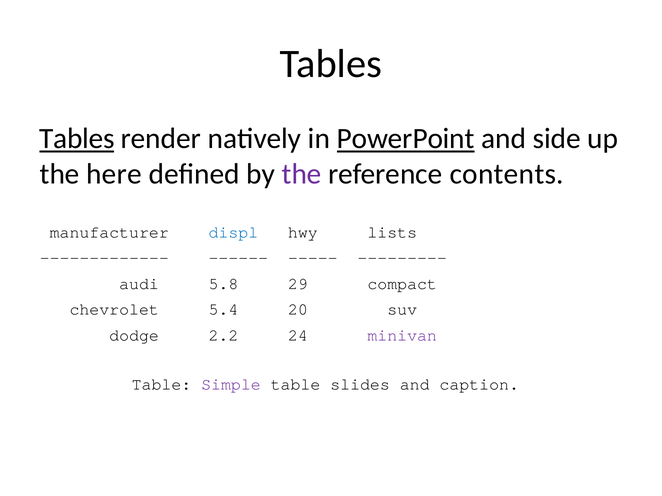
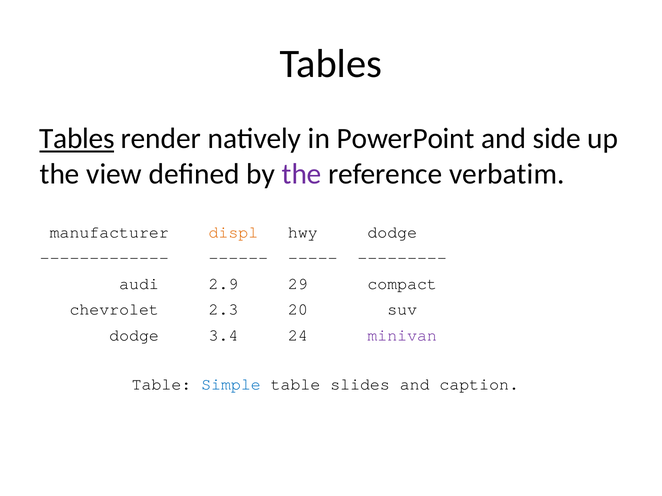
PowerPoint underline: present -> none
here: here -> view
contents: contents -> verbatim
displ colour: blue -> orange
hwy lists: lists -> dodge
5.8: 5.8 -> 2.9
5.4: 5.4 -> 2.3
2.2: 2.2 -> 3.4
Simple colour: purple -> blue
